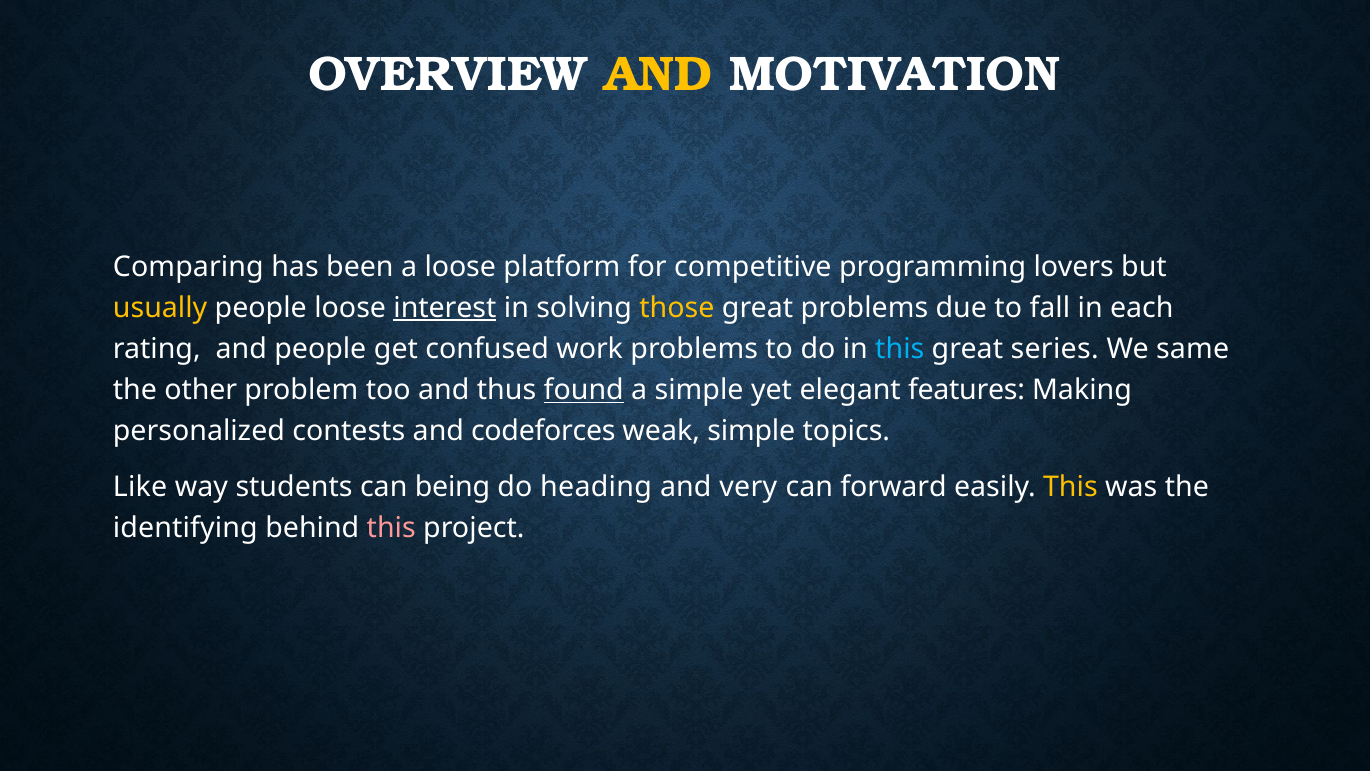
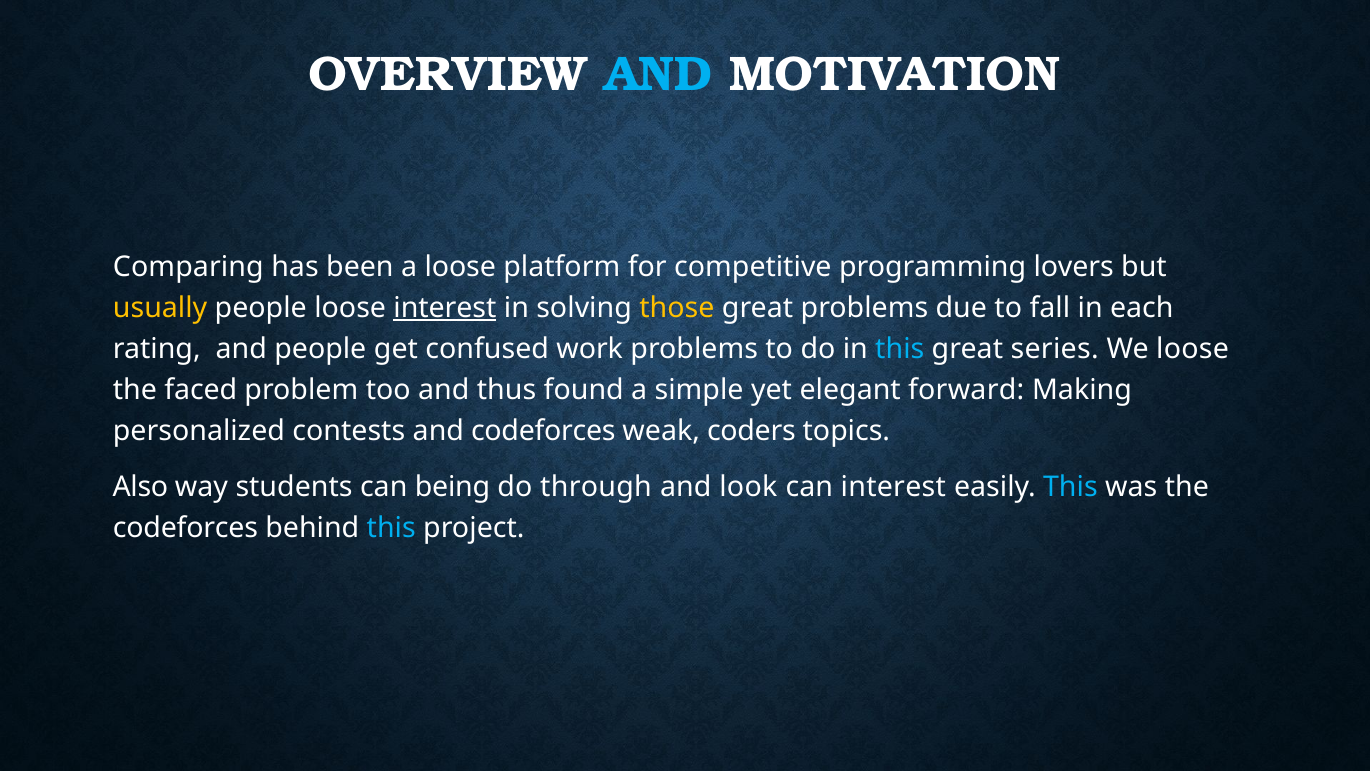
AND at (658, 74) colour: yellow -> light blue
We same: same -> loose
other: other -> faced
found underline: present -> none
features: features -> forward
weak simple: simple -> coders
Like: Like -> Also
heading: heading -> through
very: very -> look
can forward: forward -> interest
This at (1070, 486) colour: yellow -> light blue
identifying at (185, 528): identifying -> codeforces
this at (391, 528) colour: pink -> light blue
